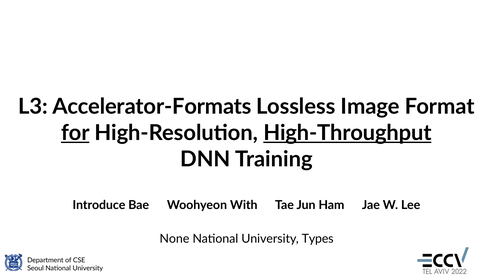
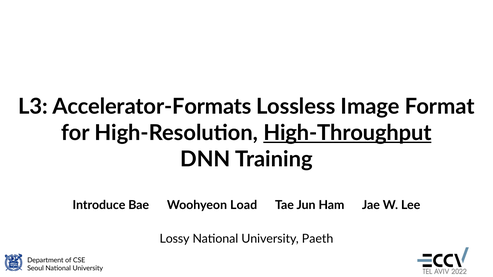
for underline: present -> none
With: With -> Load
None: None -> Lossy
Types: Types -> Paeth
